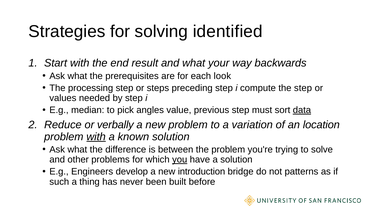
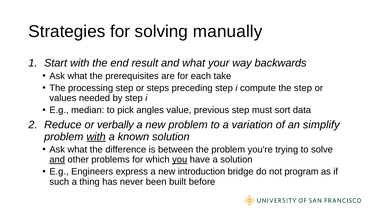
identified: identified -> manually
look: look -> take
data underline: present -> none
location: location -> simplify
and at (57, 159) underline: none -> present
develop: develop -> express
patterns: patterns -> program
